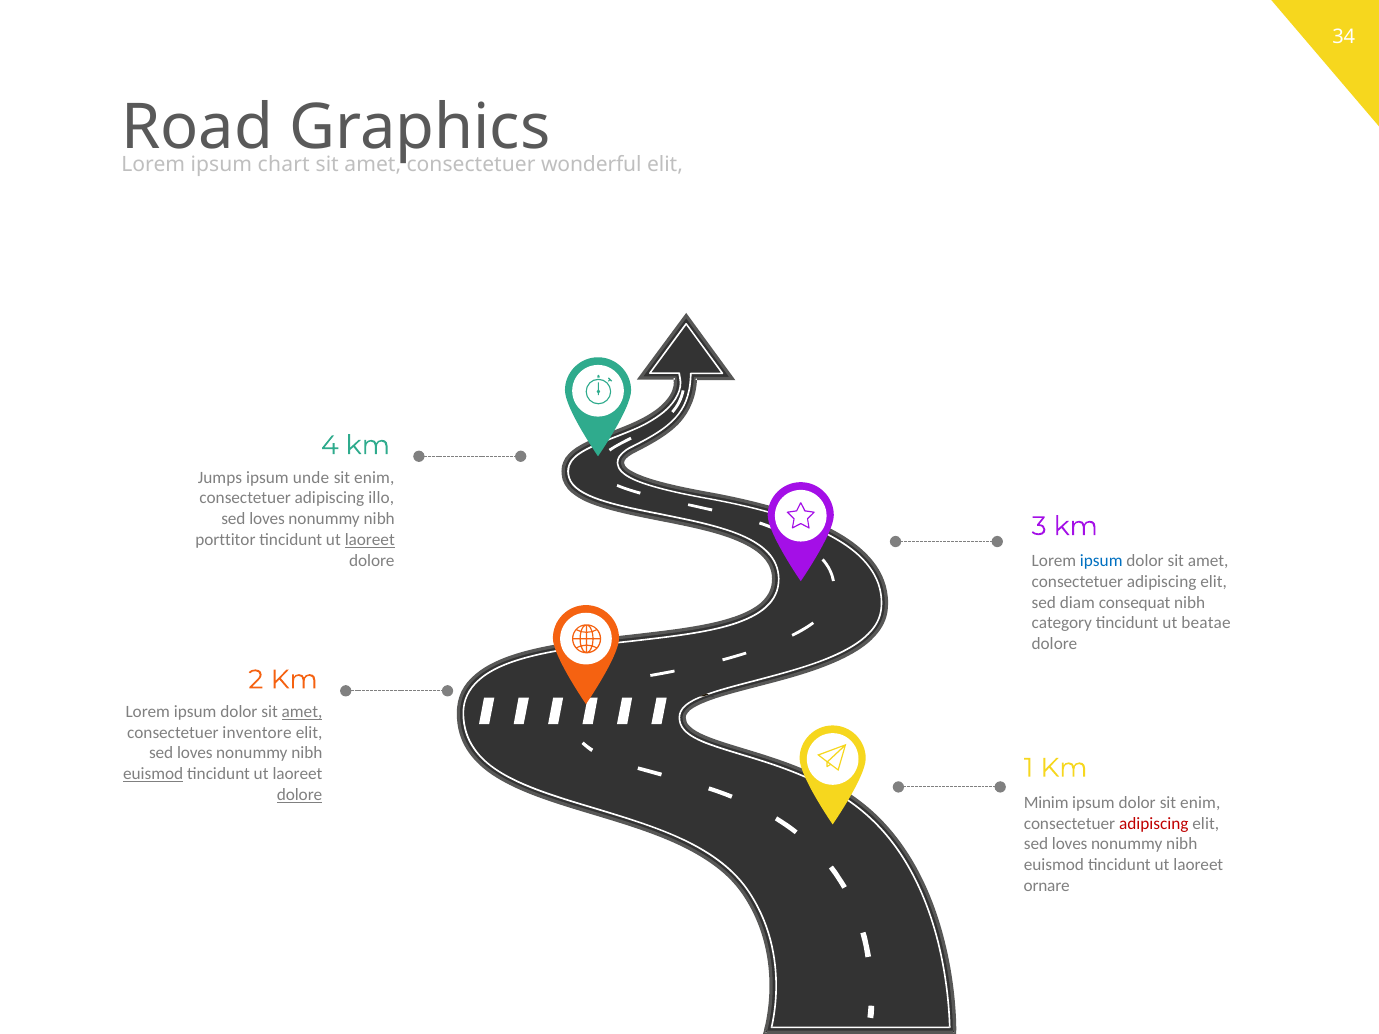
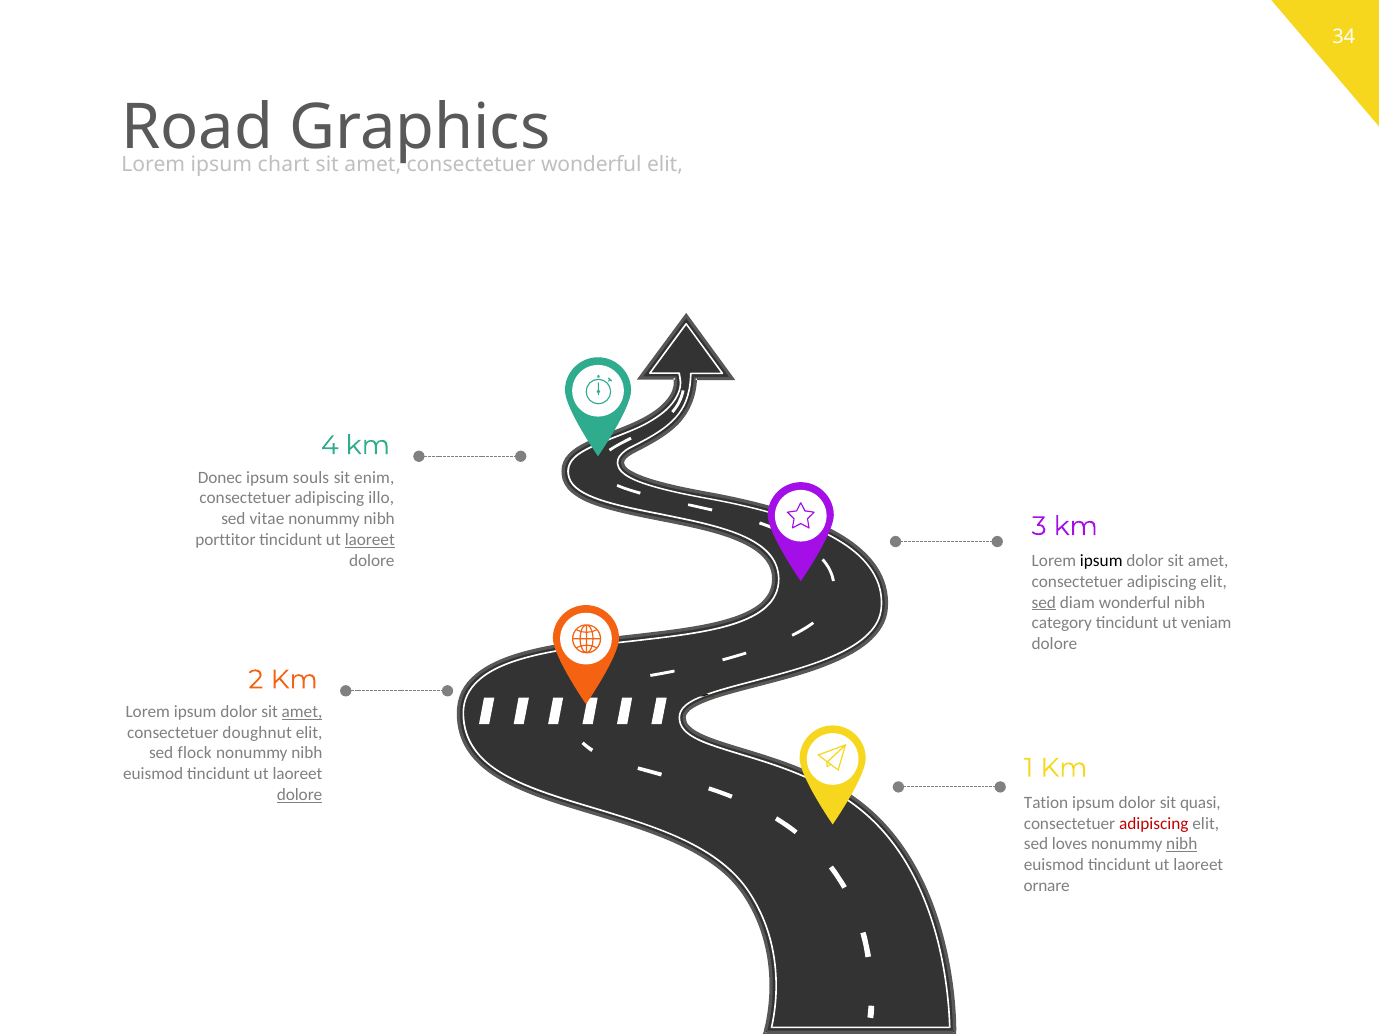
Jumps: Jumps -> Donec
unde: unde -> souls
loves at (267, 519): loves -> vitae
ipsum at (1101, 561) colour: blue -> black
sed at (1044, 603) underline: none -> present
diam consequat: consequat -> wonderful
beatae: beatae -> veniam
inventore: inventore -> doughnut
loves at (195, 753): loves -> flock
euismod at (153, 774) underline: present -> none
Minim: Minim -> Tation
dolor sit enim: enim -> quasi
nibh at (1182, 844) underline: none -> present
